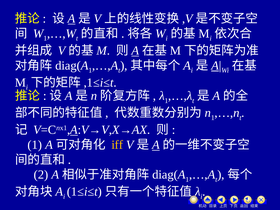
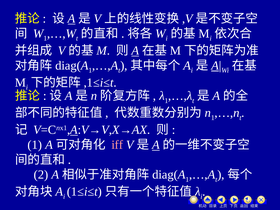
iff colour: yellow -> pink
